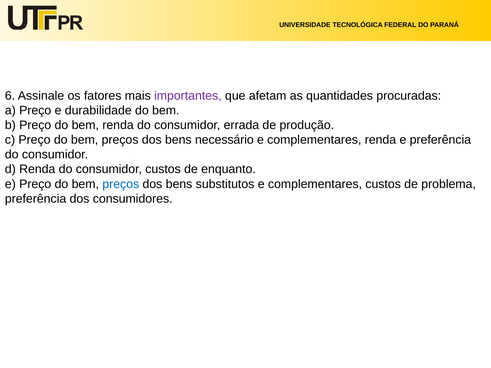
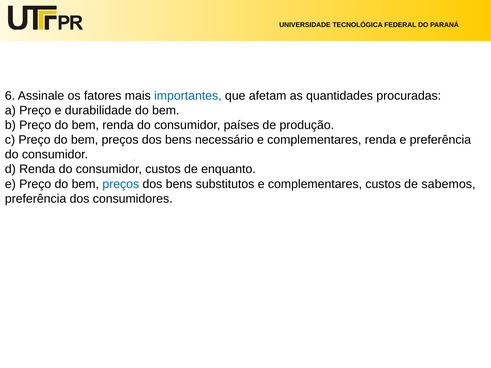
importantes colour: purple -> blue
errada: errada -> países
problema: problema -> sabemos
